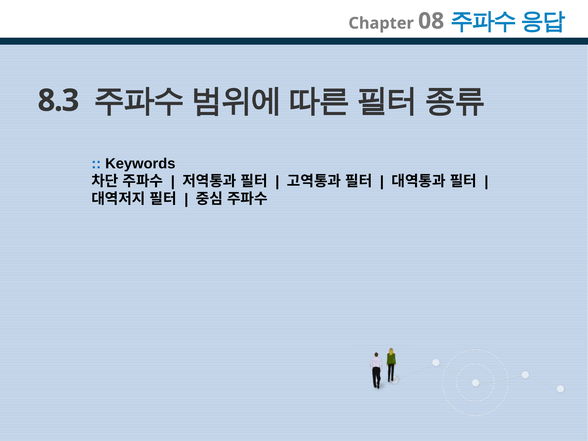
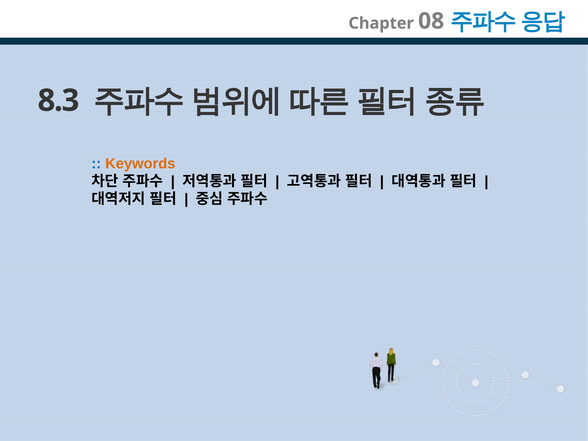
Keywords colour: black -> orange
